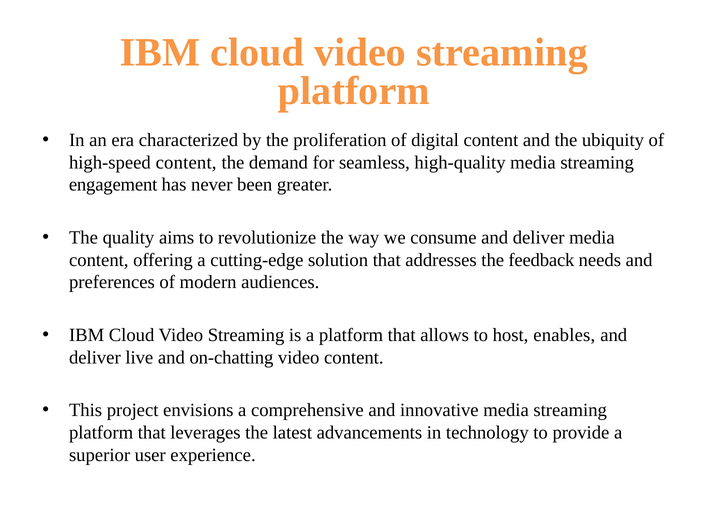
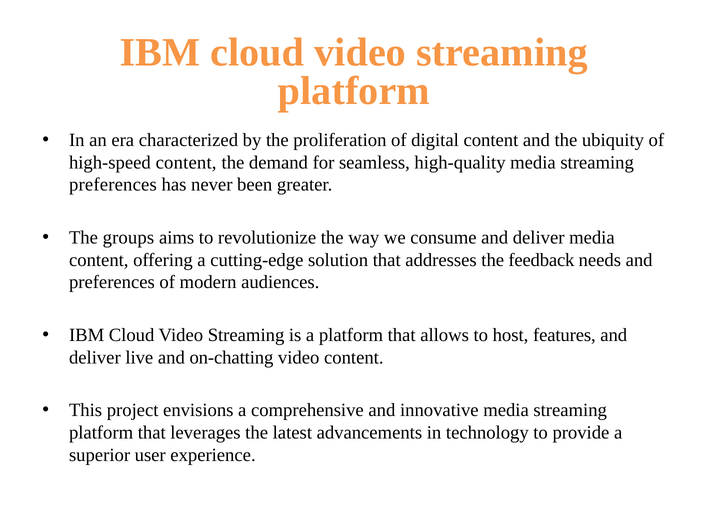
engagement at (113, 185): engagement -> preferences
quality: quality -> groups
enables: enables -> features
